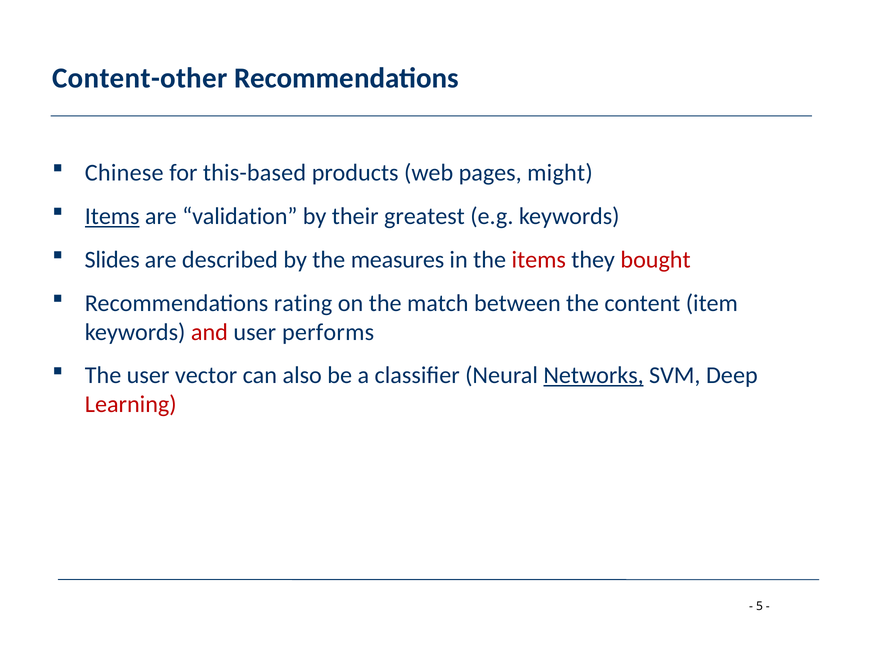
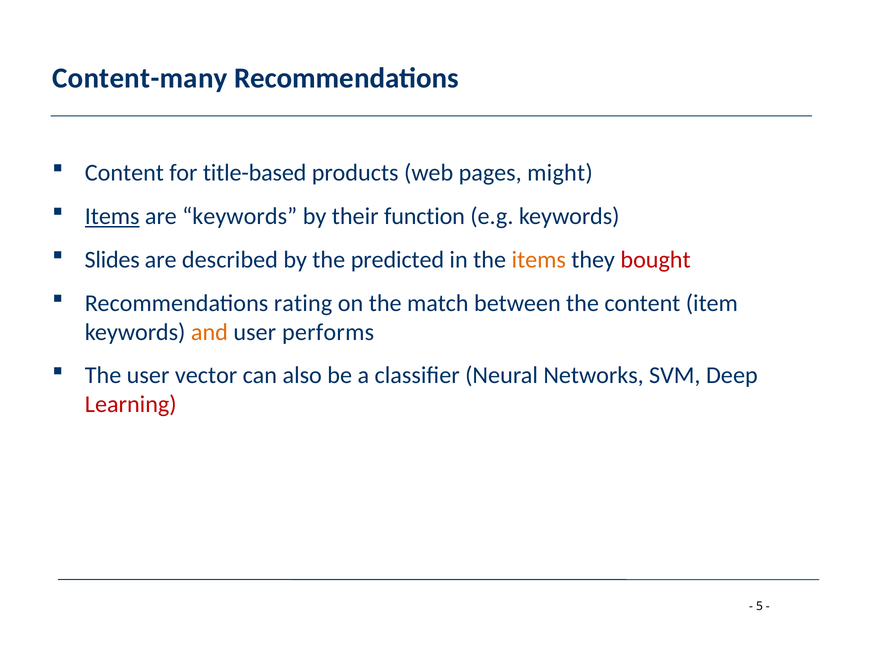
Content-other: Content-other -> Content-many
Chinese at (124, 173): Chinese -> Content
this-based: this-based -> title-based
are validation: validation -> keywords
greatest: greatest -> function
measures: measures -> predicted
items at (539, 260) colour: red -> orange
and colour: red -> orange
Networks underline: present -> none
